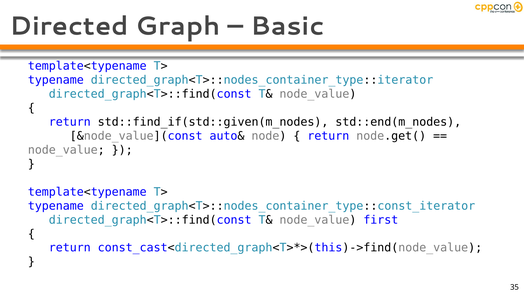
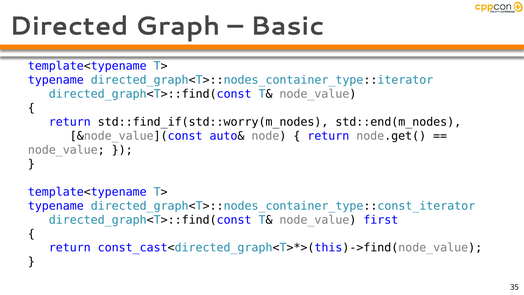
std::find_if(std::given(m_nodes: std::find_if(std::given(m_nodes -> std::find_if(std::worry(m_nodes
